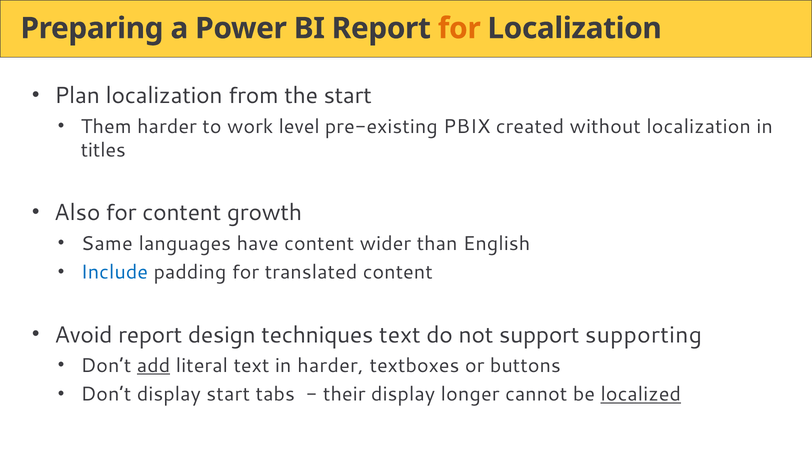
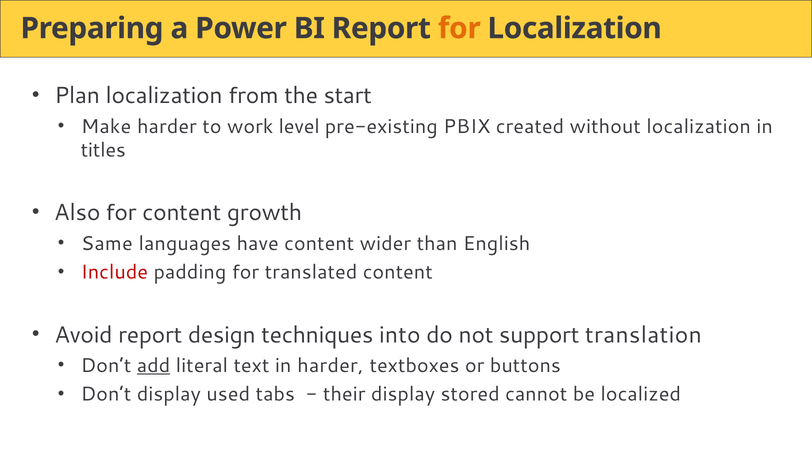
Them: Them -> Make
Include colour: blue -> red
techniques text: text -> into
supporting: supporting -> translation
display start: start -> used
longer: longer -> stored
localized underline: present -> none
